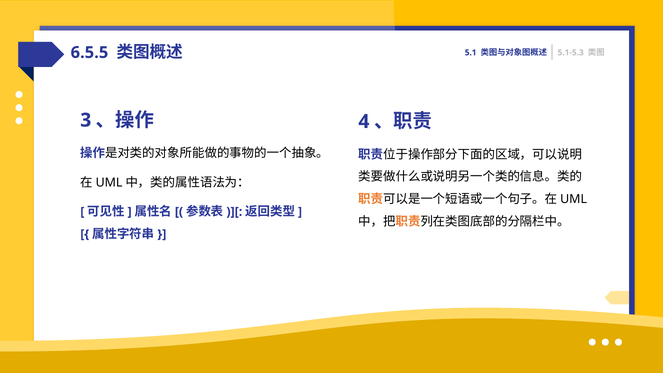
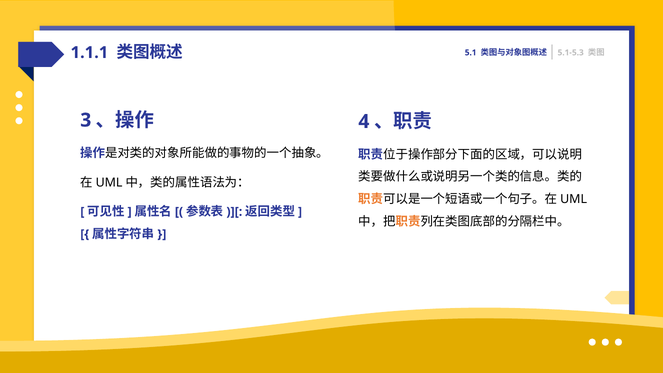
6.5.5: 6.5.5 -> 1.1.1
